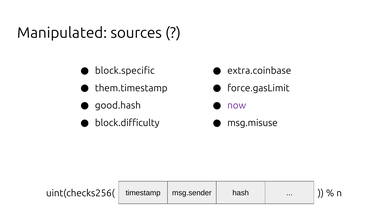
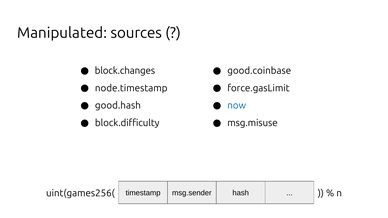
block.specific: block.specific -> block.changes
extra.coinbase: extra.coinbase -> good.coinbase
them.timestamp: them.timestamp -> node.timestamp
now colour: purple -> blue
uint(checks256(: uint(checks256( -> uint(games256(
